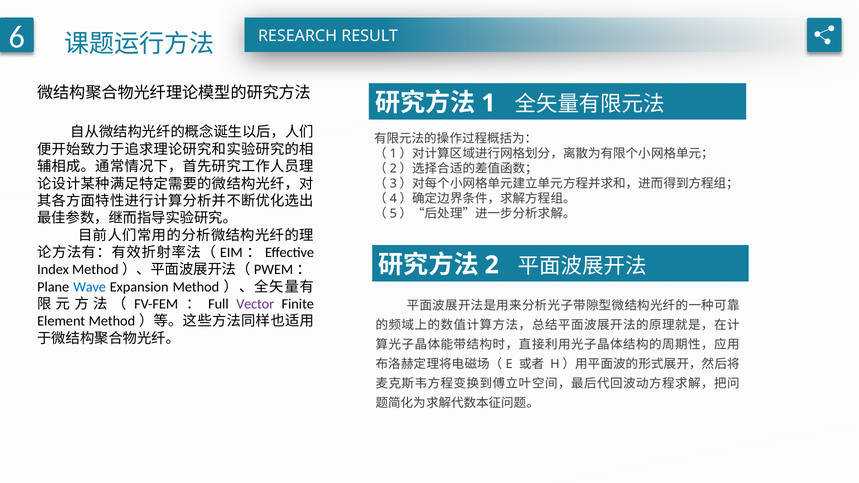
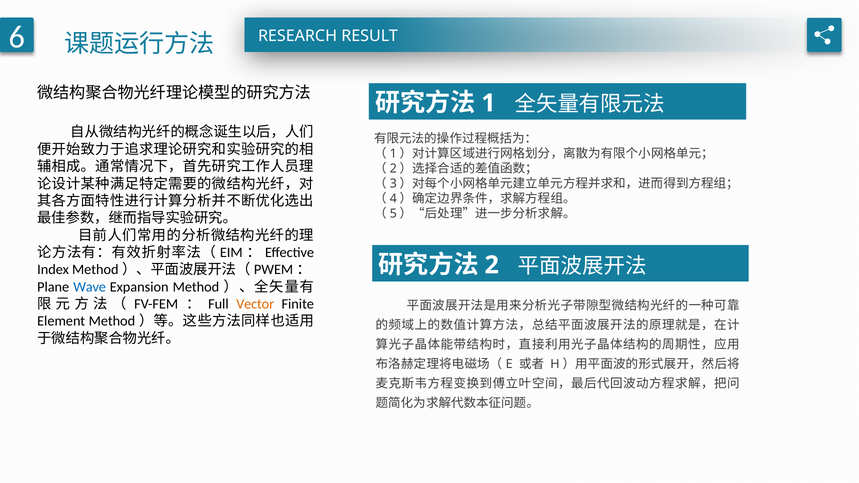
Vector colour: purple -> orange
